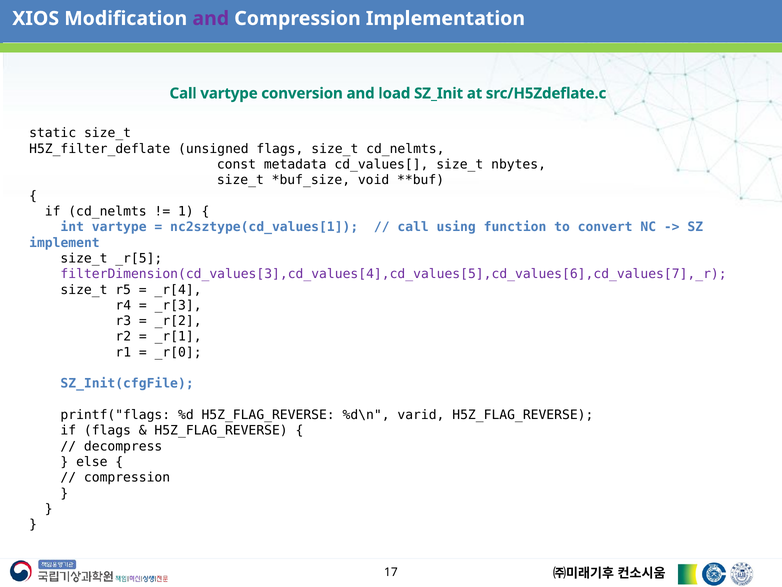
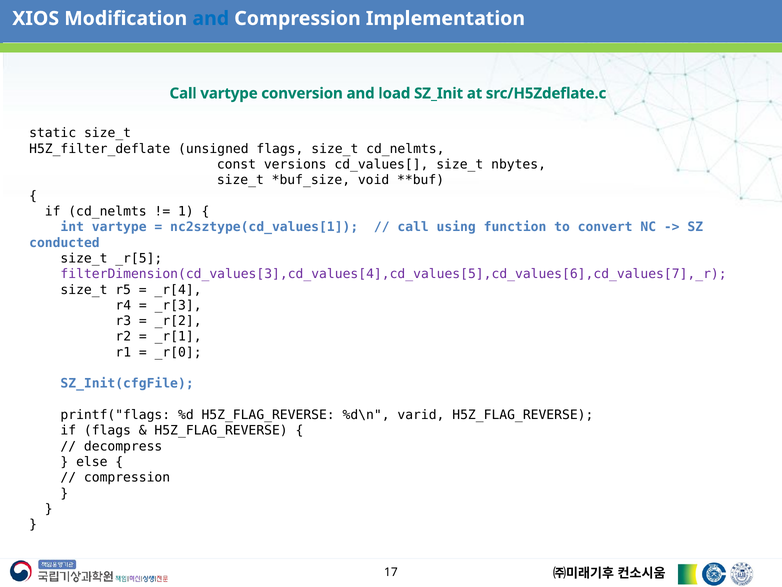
and at (211, 19) colour: purple -> blue
metadata: metadata -> versions
implement: implement -> conducted
